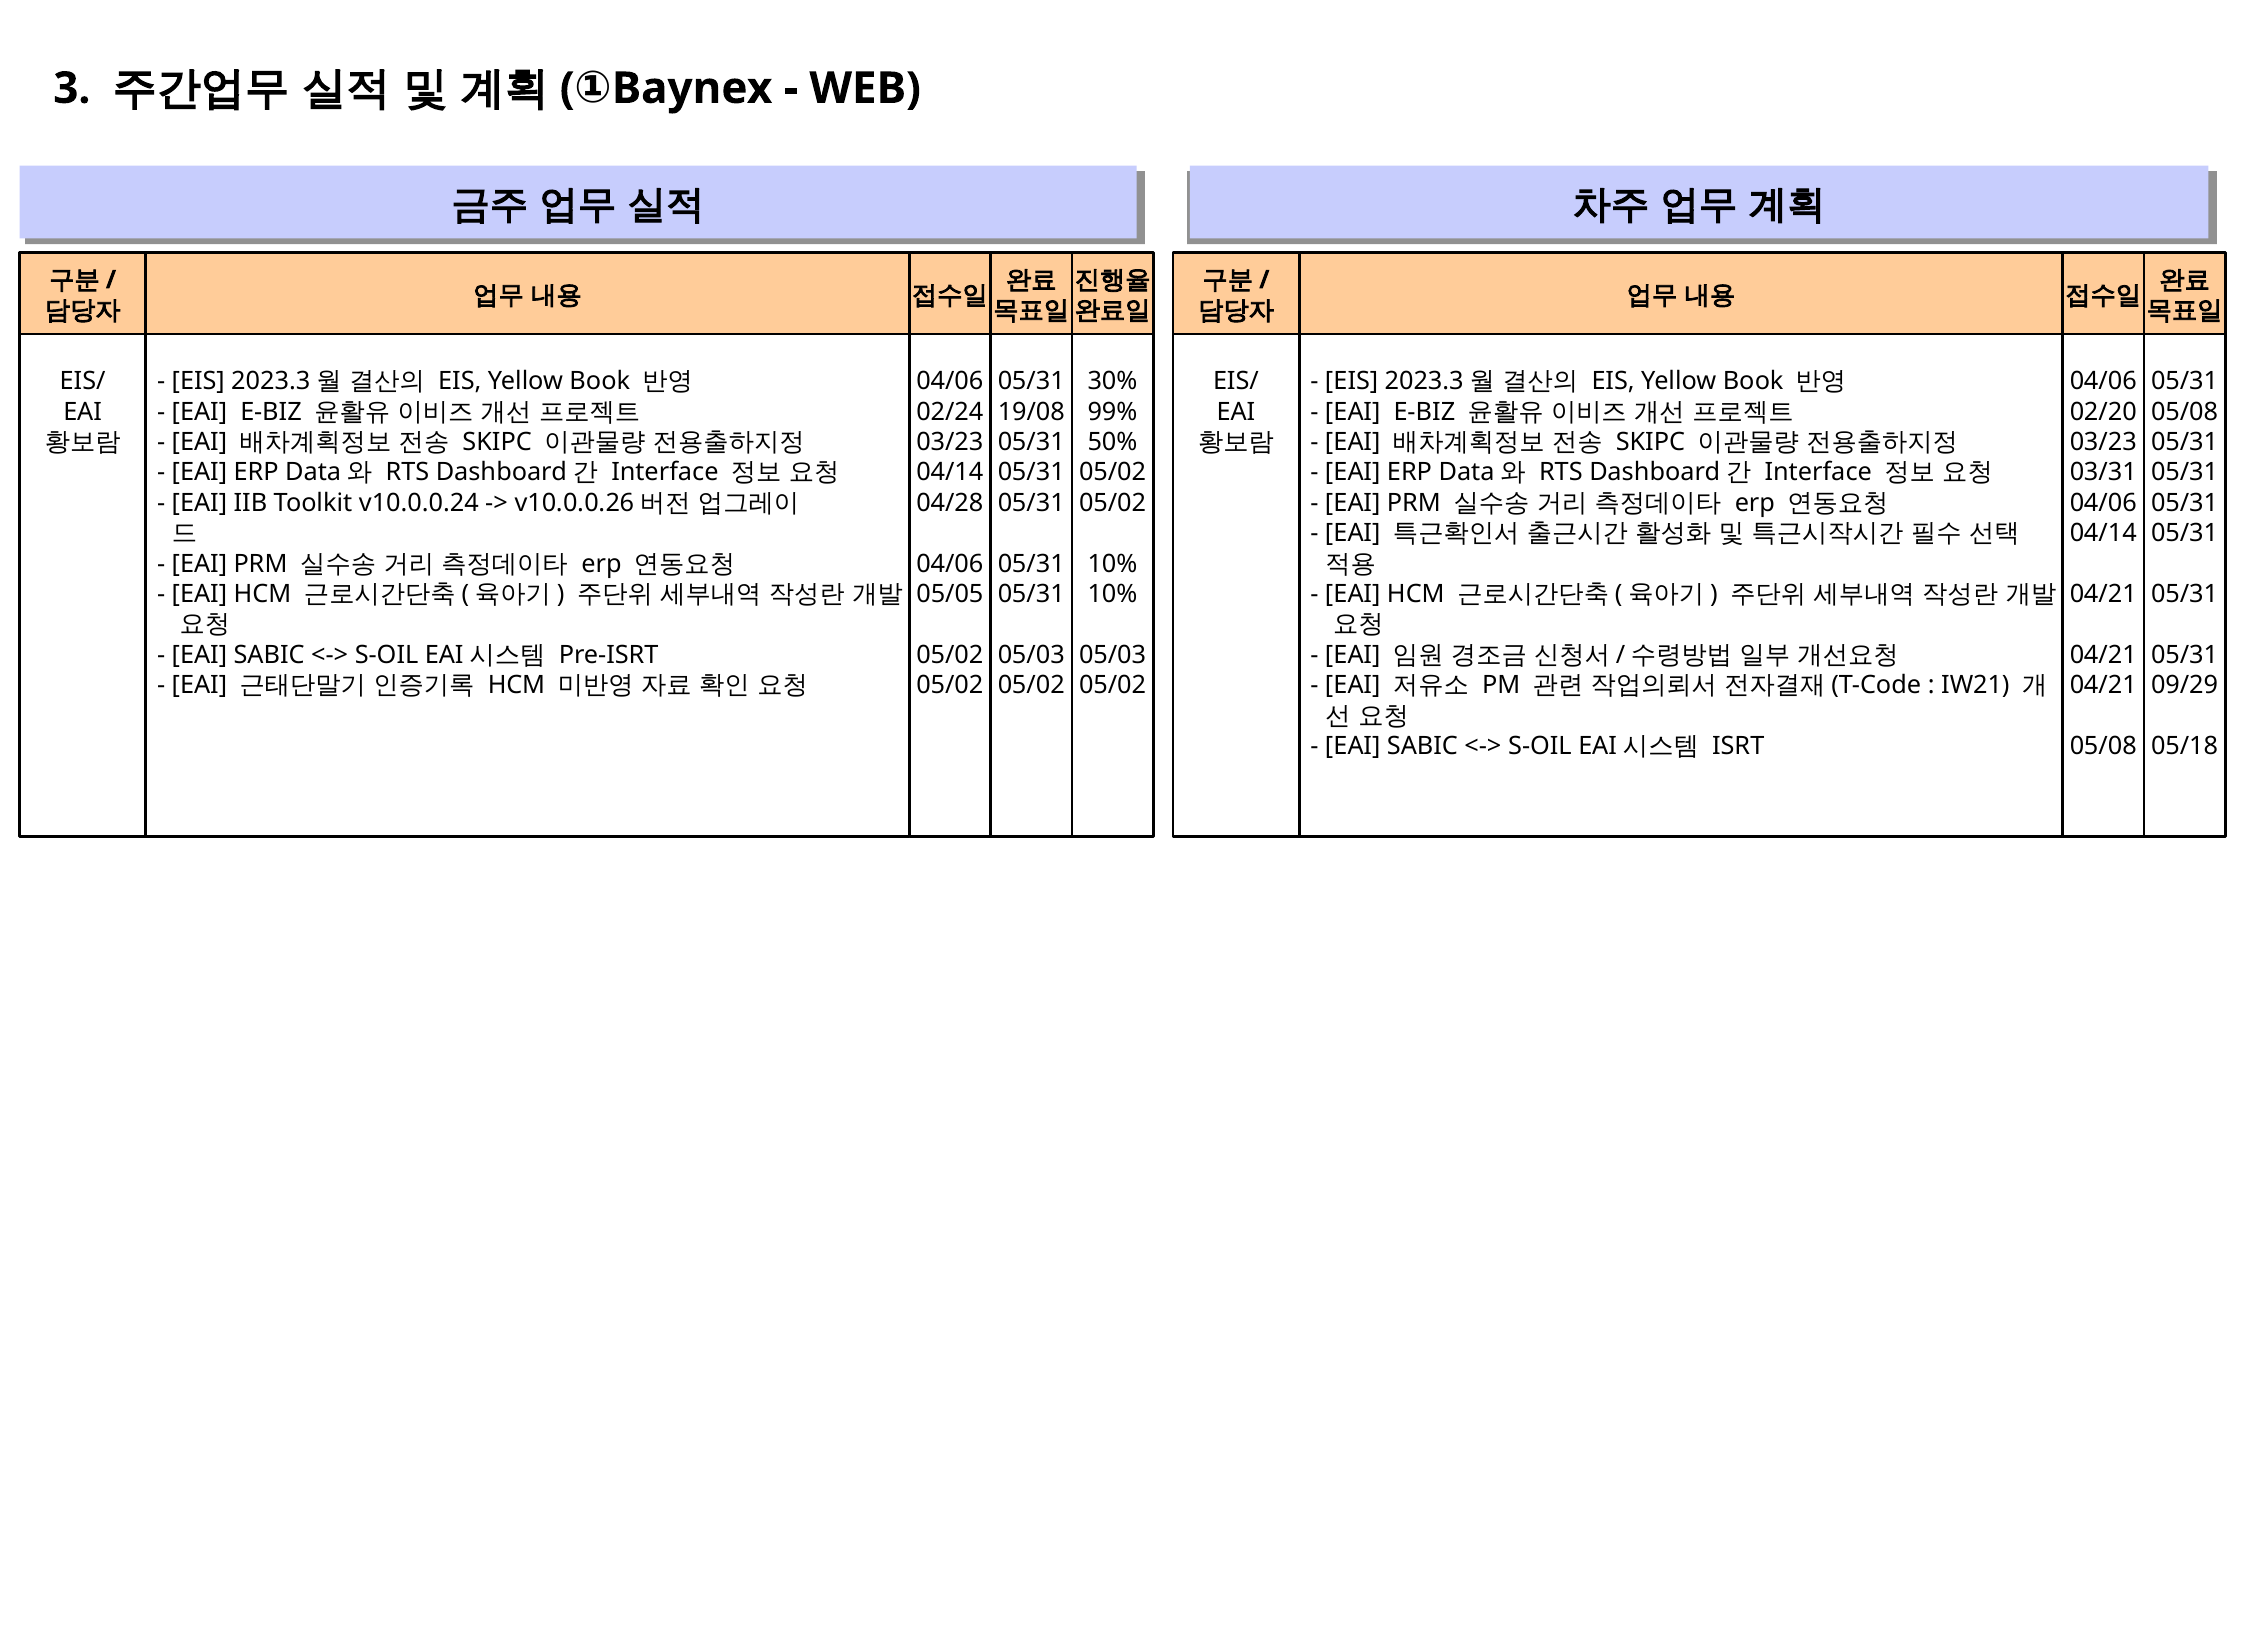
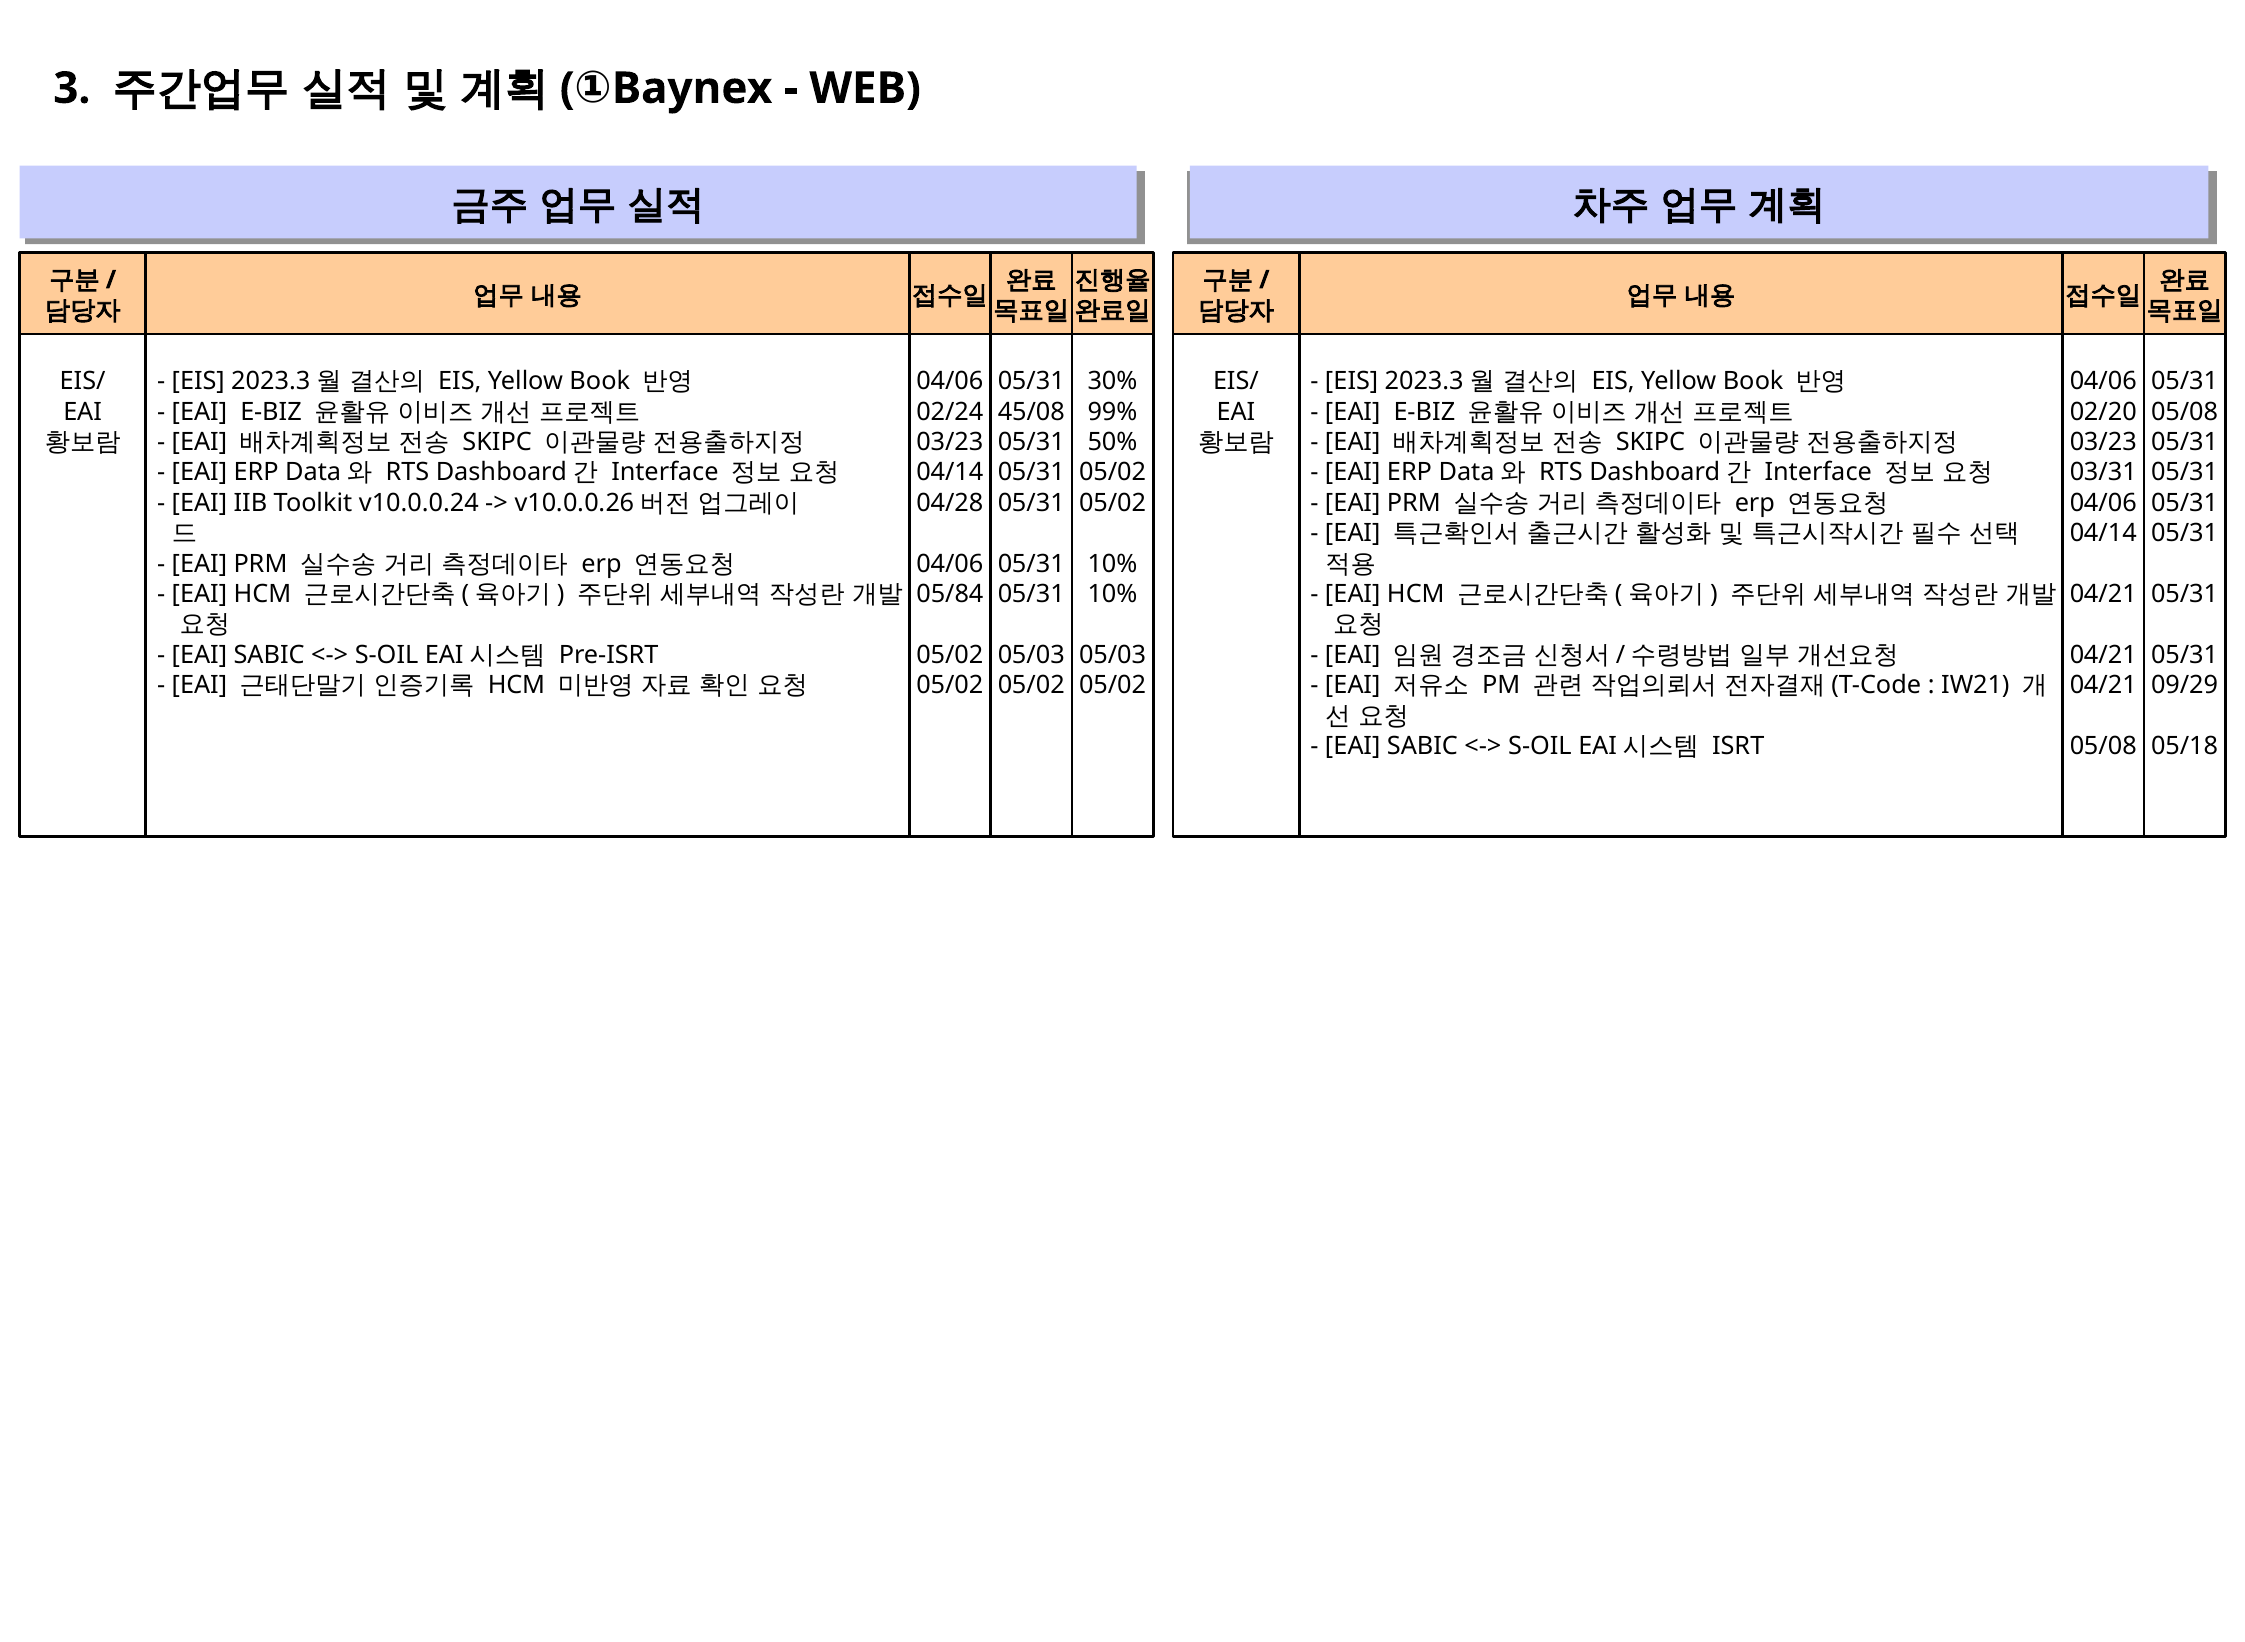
19/08: 19/08 -> 45/08
05/05: 05/05 -> 05/84
